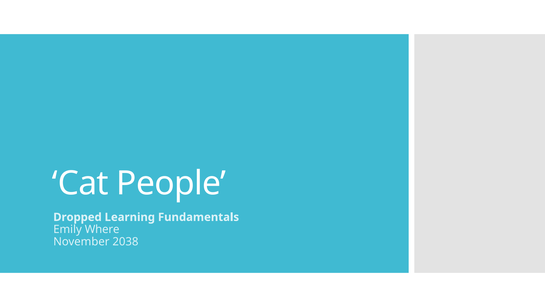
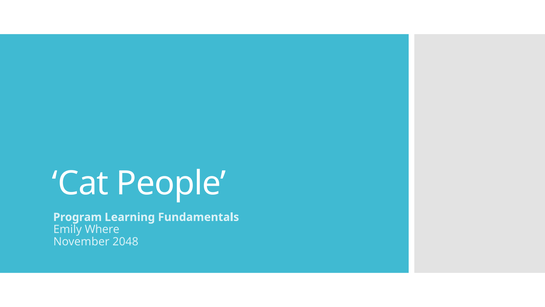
Dropped: Dropped -> Program
2038: 2038 -> 2048
